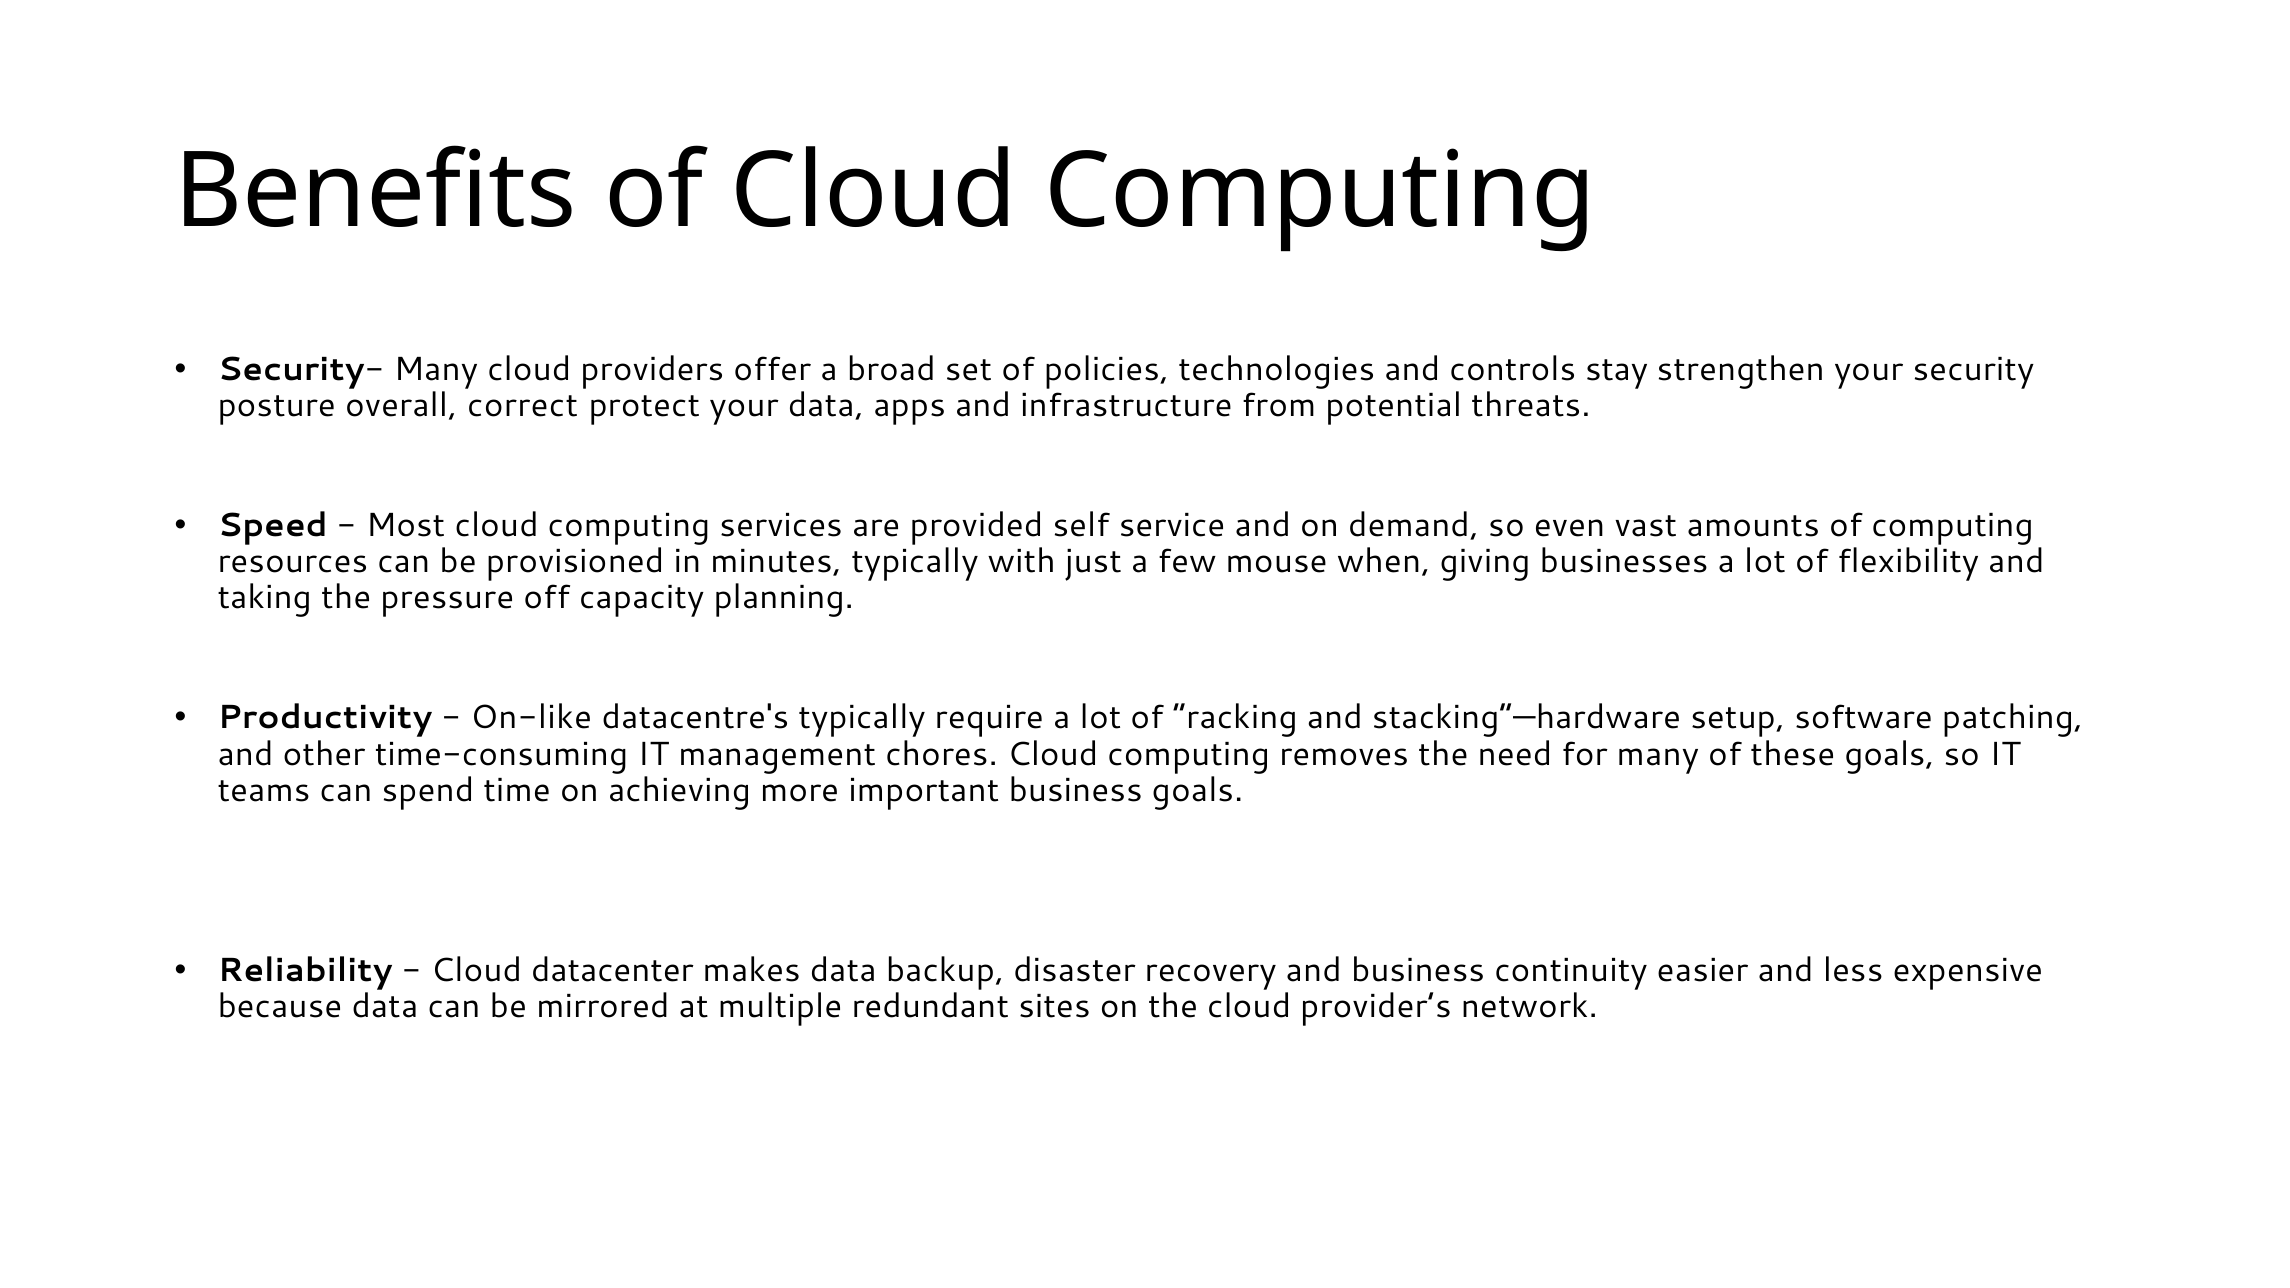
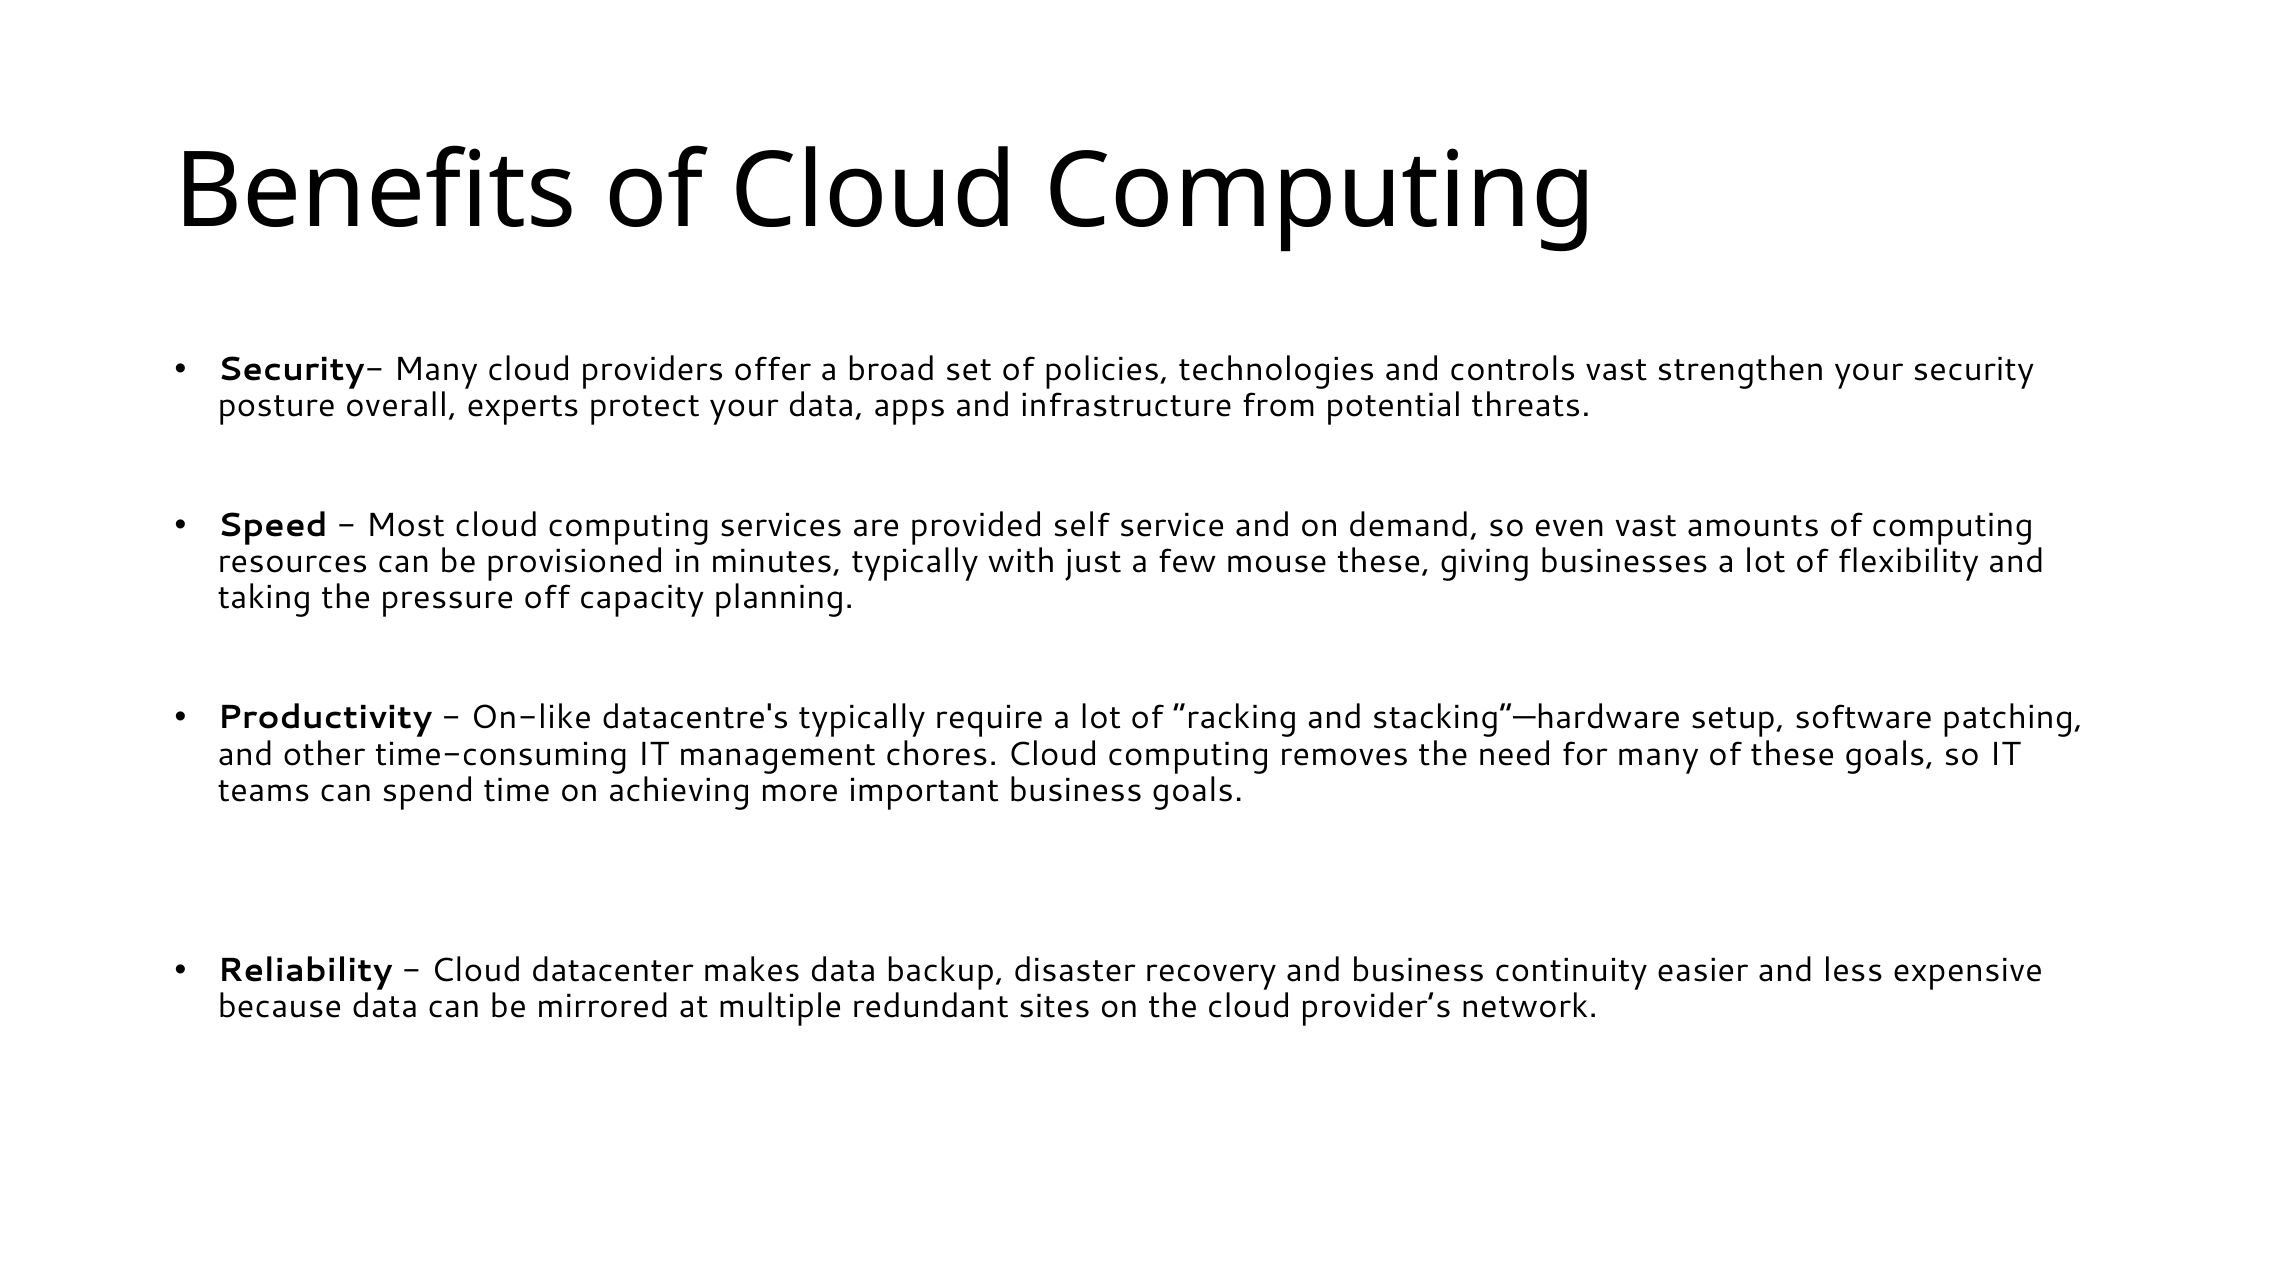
controls stay: stay -> vast
correct: correct -> experts
mouse when: when -> these
